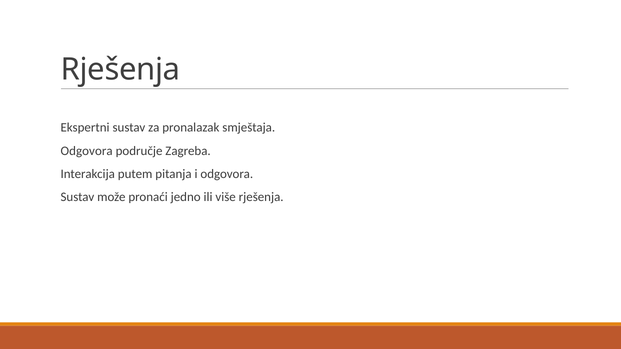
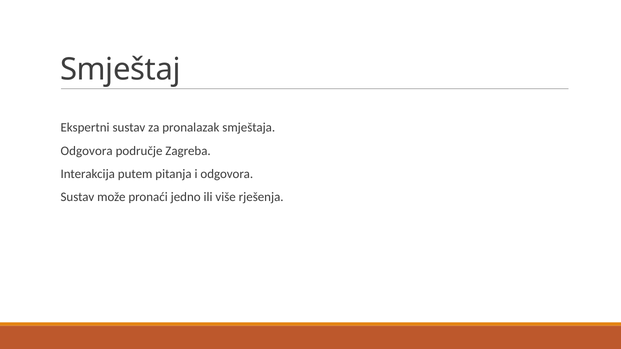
Rješenja at (120, 70): Rješenja -> Smještaj
